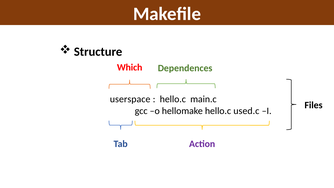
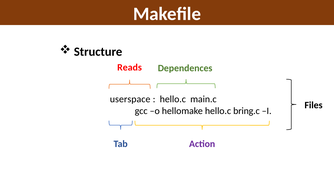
Which: Which -> Reads
used.c: used.c -> bring.c
